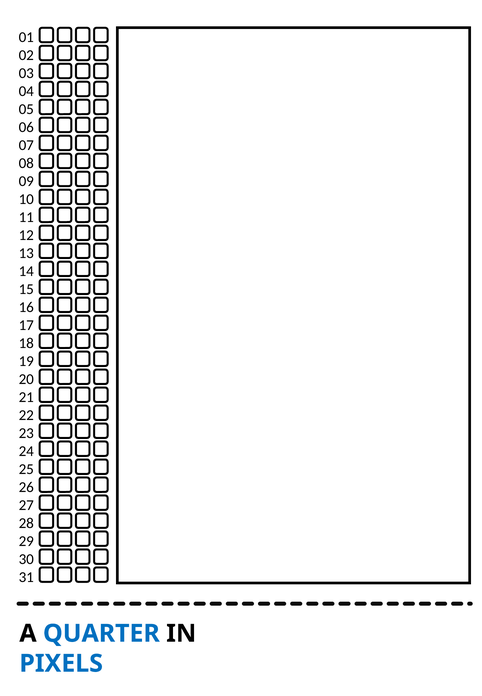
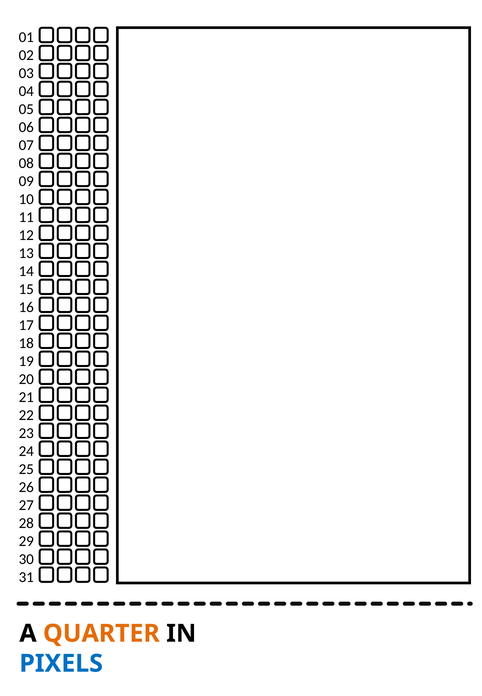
QUARTER colour: blue -> orange
